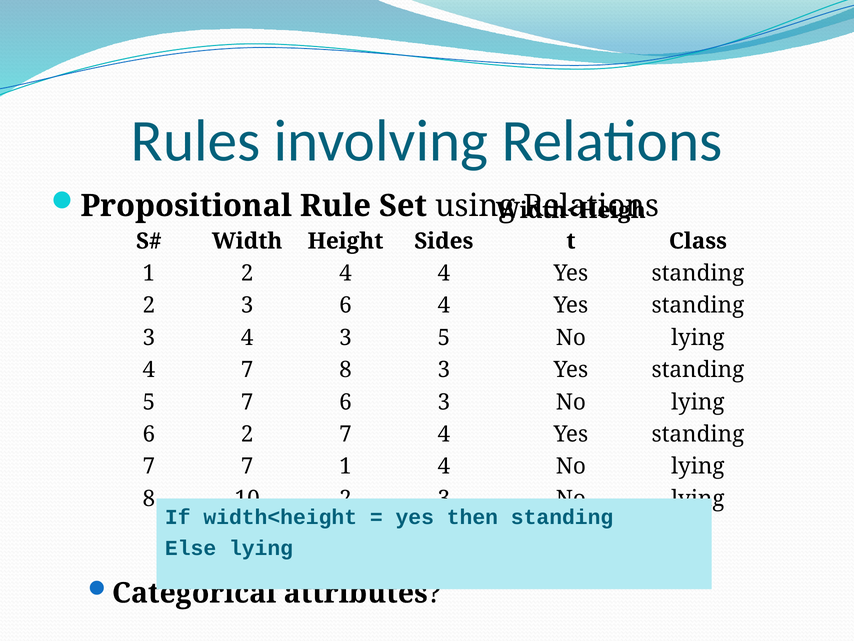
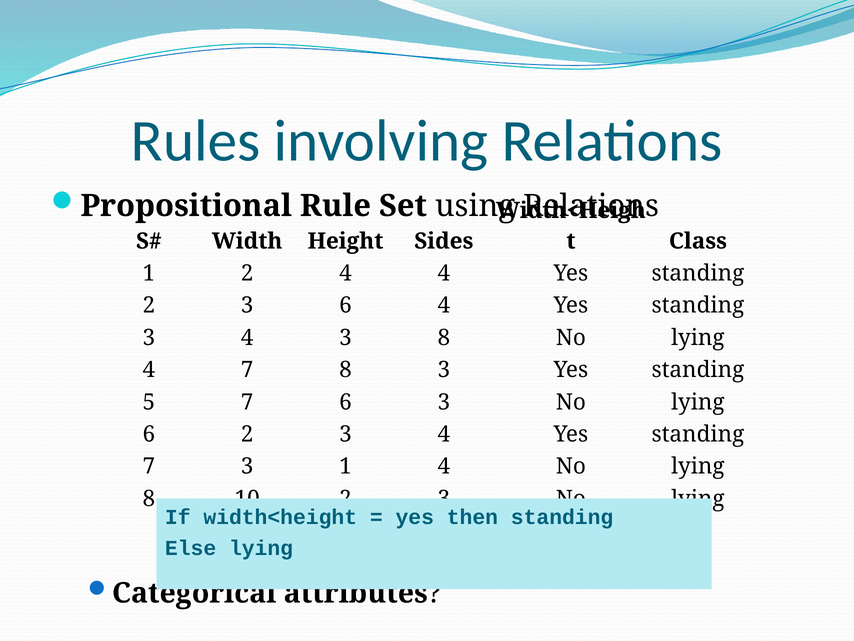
3 5: 5 -> 8
6 2 7: 7 -> 3
7 7: 7 -> 3
